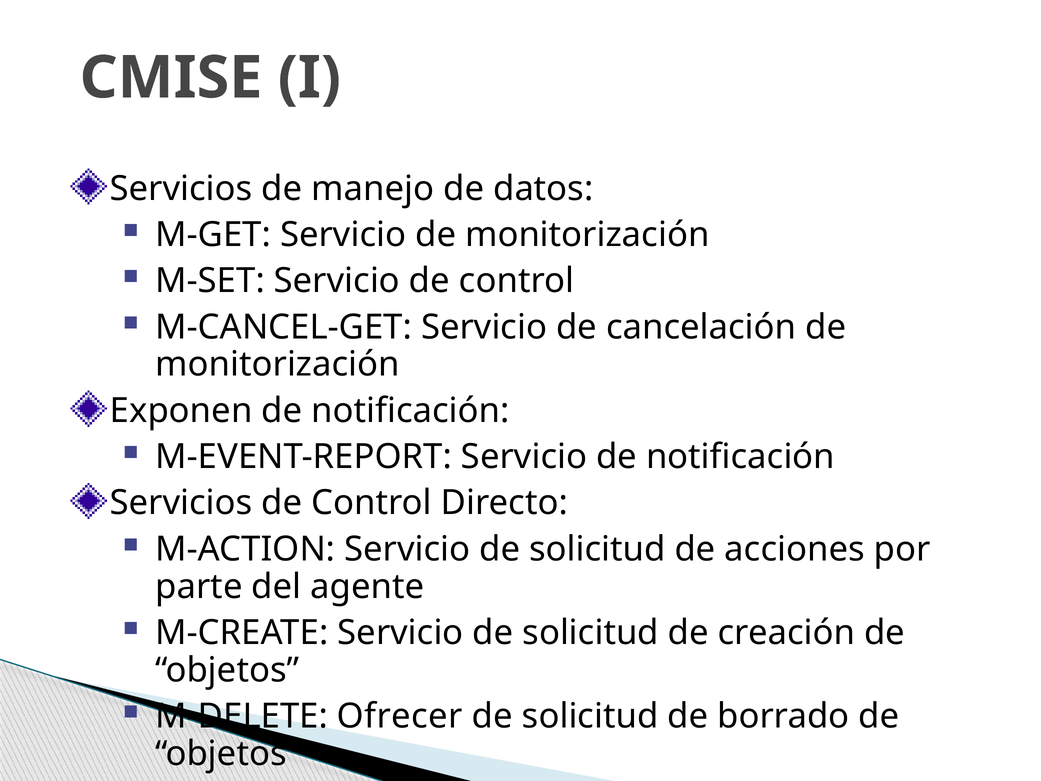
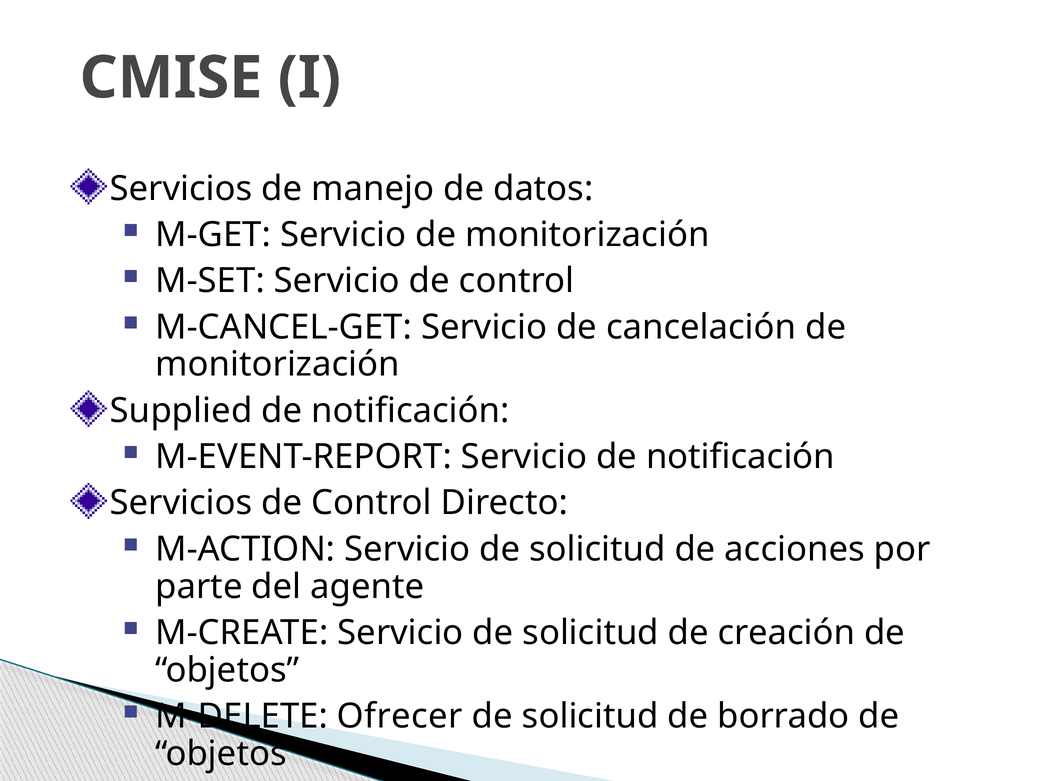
Exponen: Exponen -> Supplied
